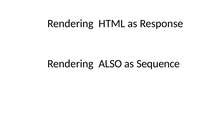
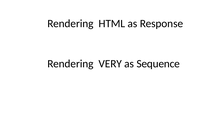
ALSO: ALSO -> VERY
